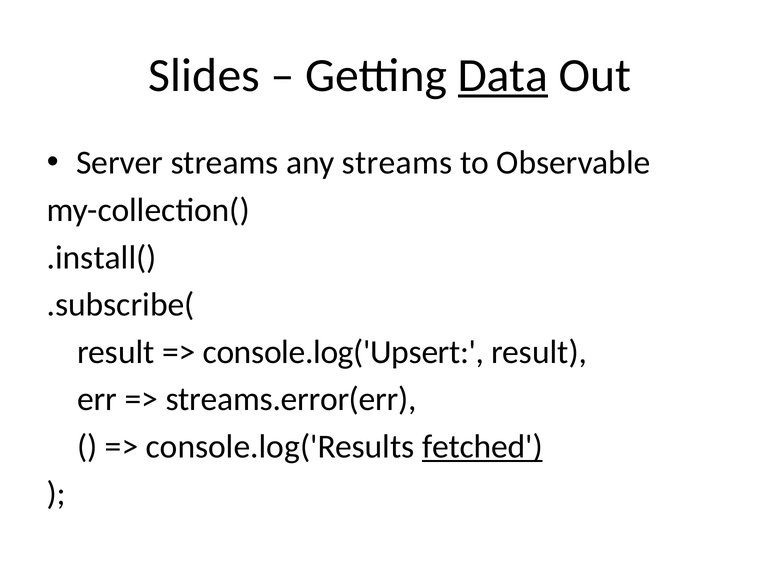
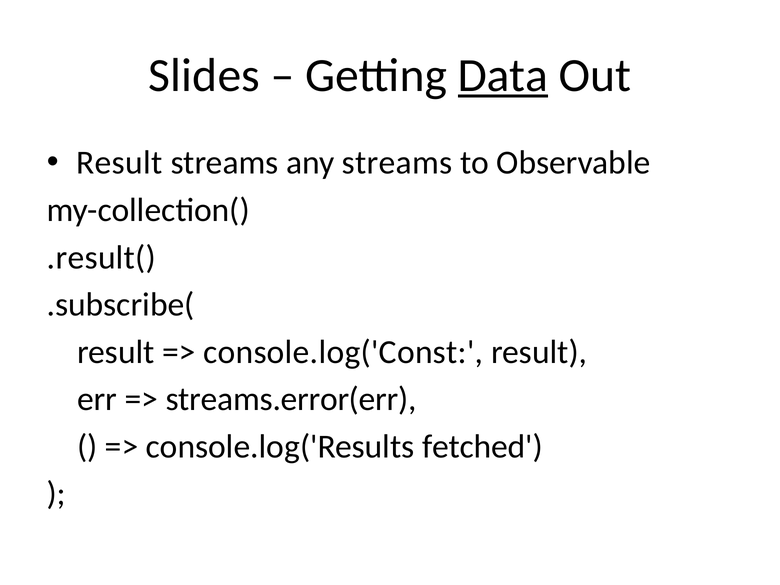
Server at (120, 163): Server -> Result
.install(: .install( -> .result(
console.log('Upsert: console.log('Upsert -> console.log('Const
fetched underline: present -> none
